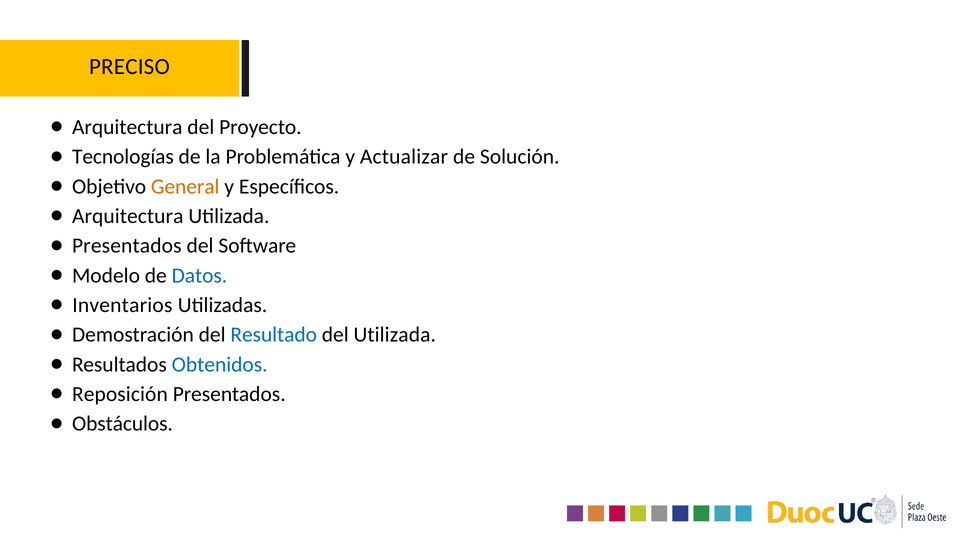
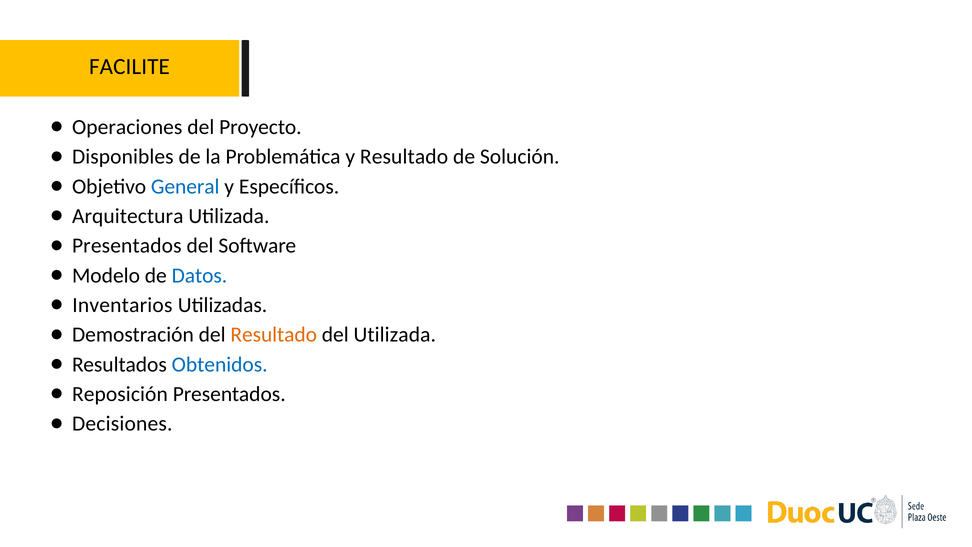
PRECISO: PRECISO -> FACILITE
Arquitectura at (127, 127): Arquitectura -> Operaciones
Tecnologías: Tecnologías -> Disponibles
y Actualizar: Actualizar -> Resultado
General colour: orange -> blue
Resultado at (274, 335) colour: blue -> orange
Obstáculos: Obstáculos -> Decisiones
